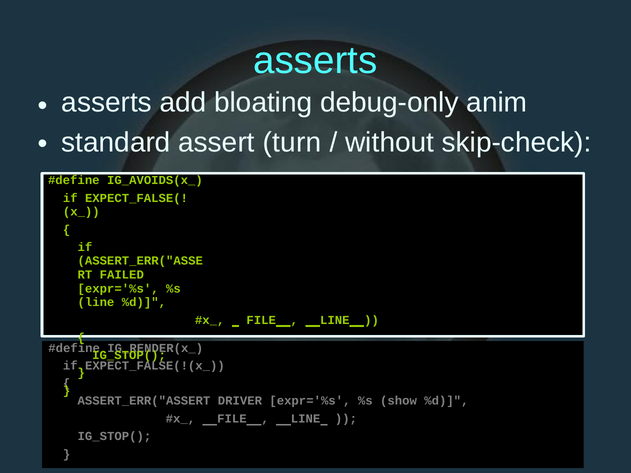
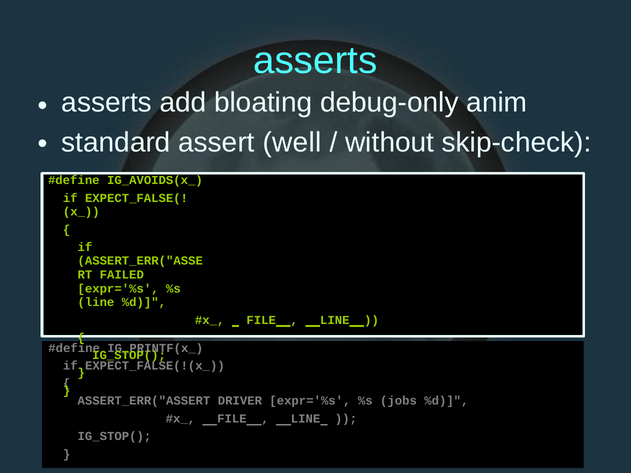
turn: turn -> well
IG_RENDER(x_: IG_RENDER(x_ -> IG_PRINTF(x_
show: show -> jobs
